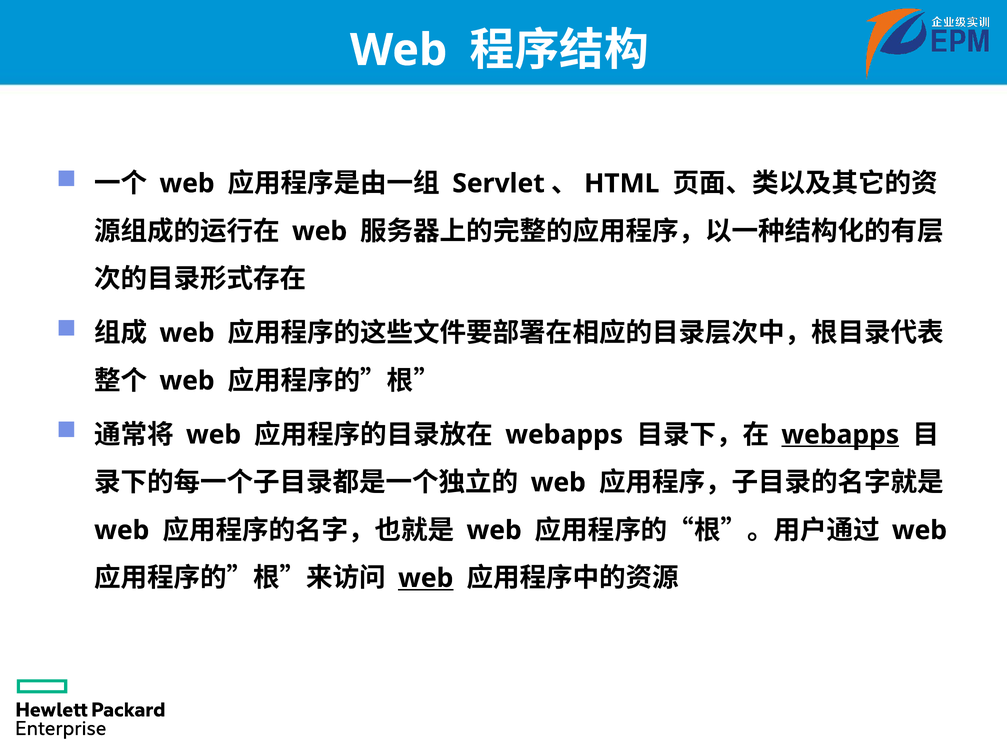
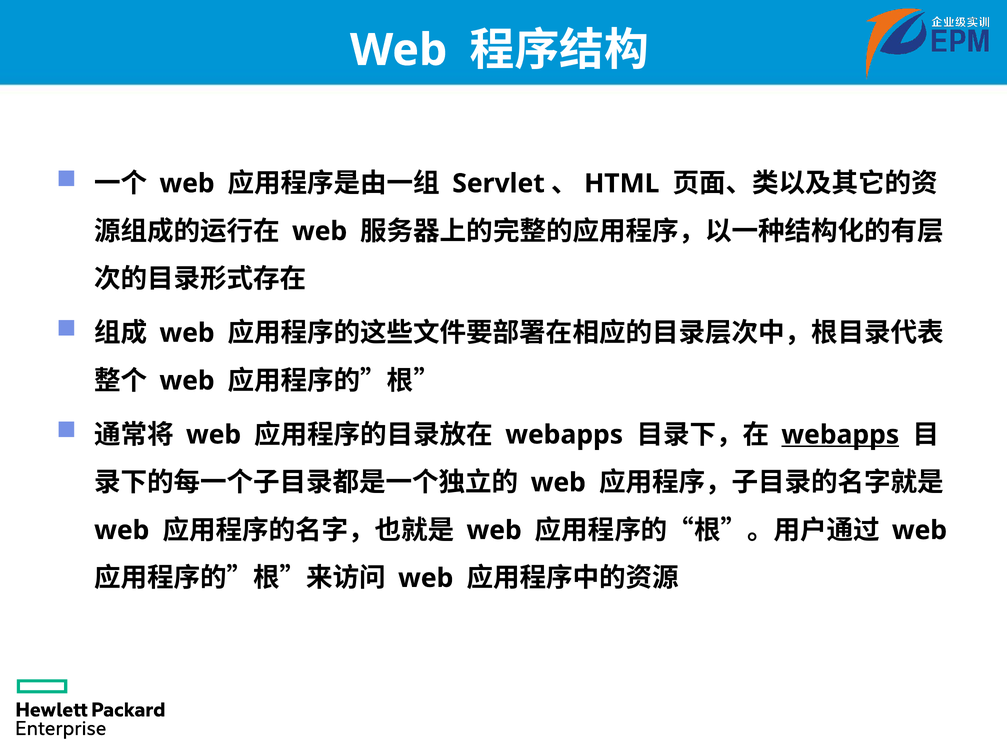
web at (426, 578) underline: present -> none
